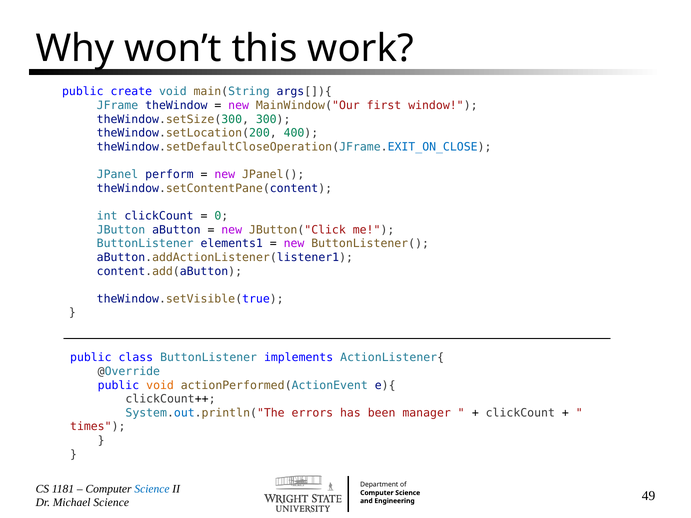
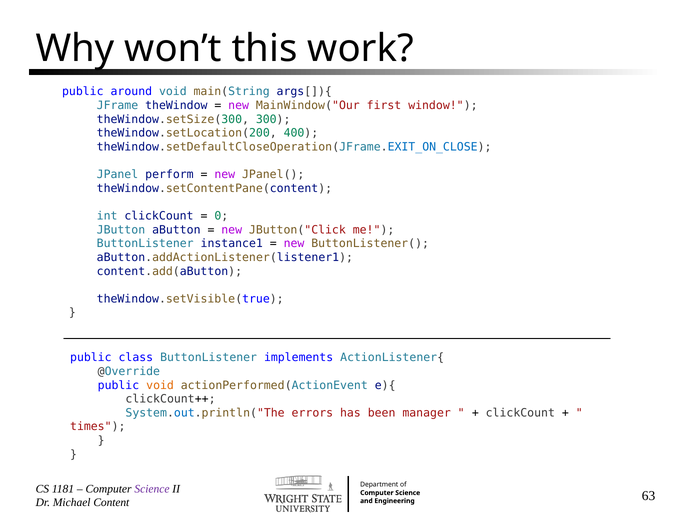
create: create -> around
elements1: elements1 -> instance1
Science at (152, 489) colour: blue -> purple
Michael Science: Science -> Content
49: 49 -> 63
